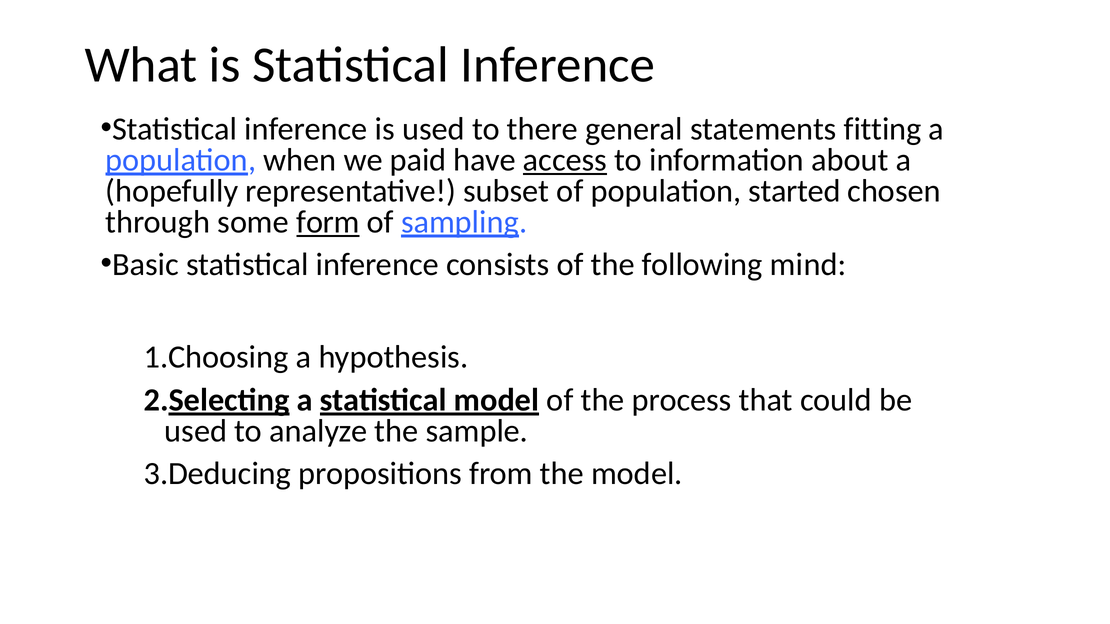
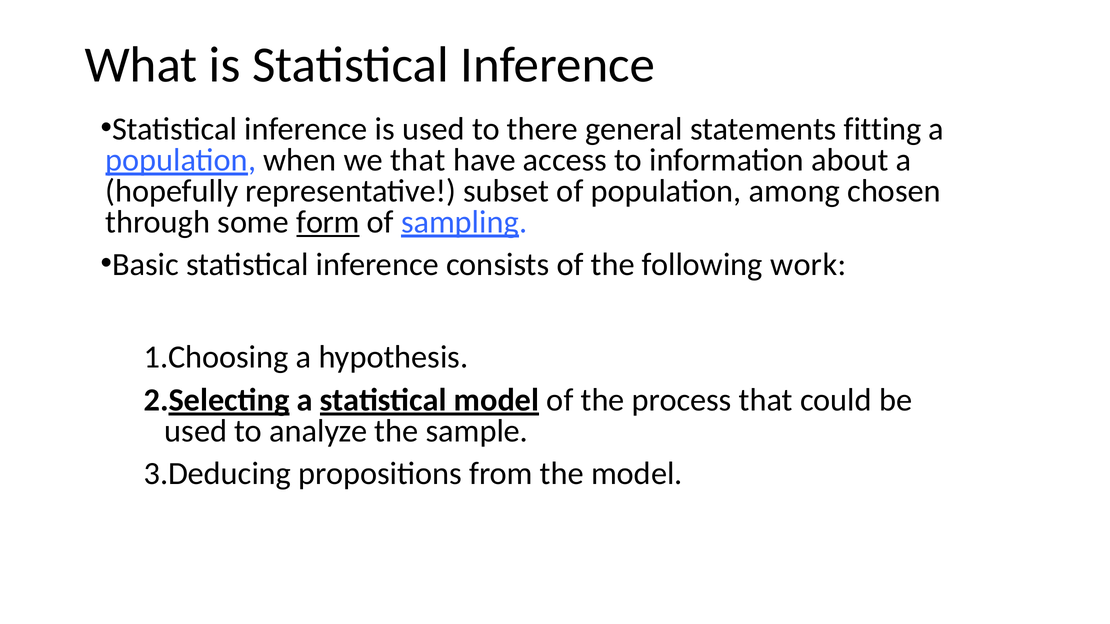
we paid: paid -> that
access underline: present -> none
started: started -> among
mind: mind -> work
